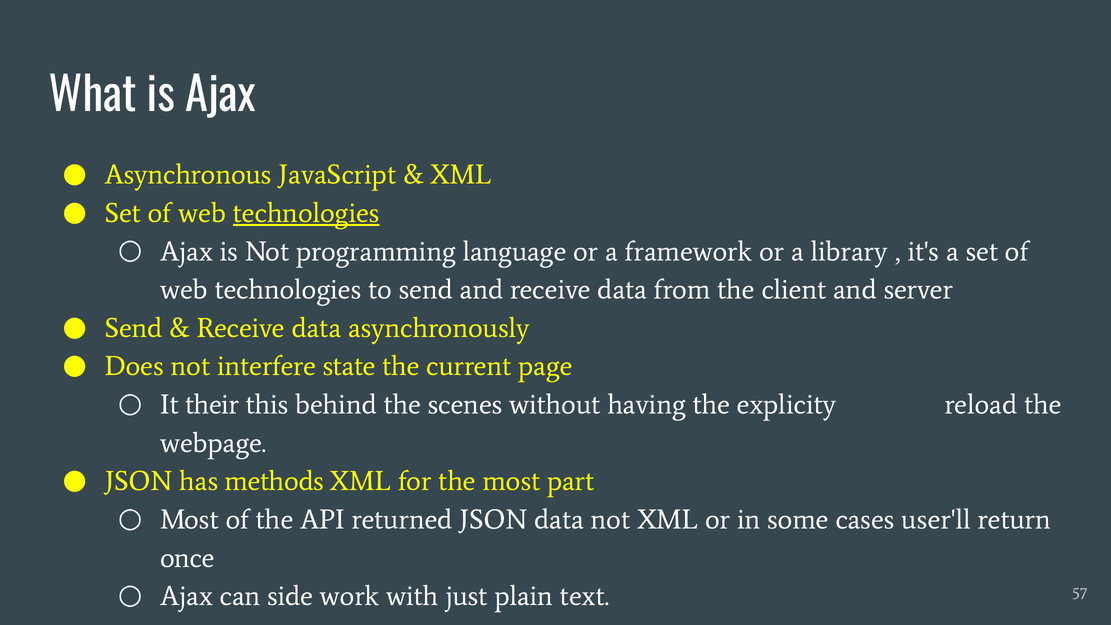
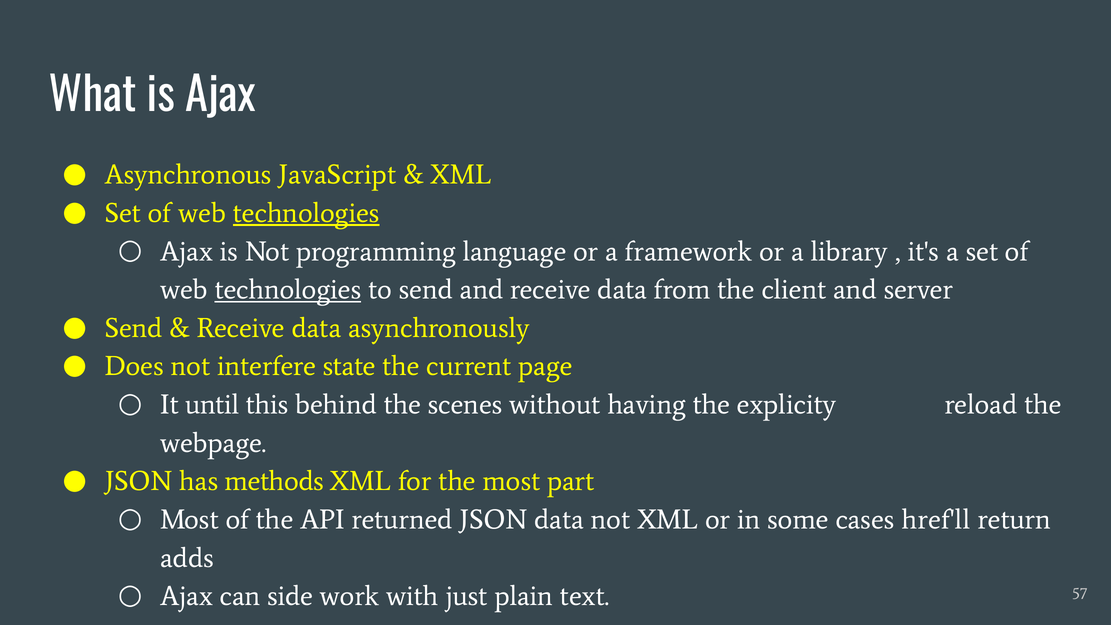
technologies at (288, 290) underline: none -> present
their: their -> until
user'll: user'll -> href'll
once: once -> adds
